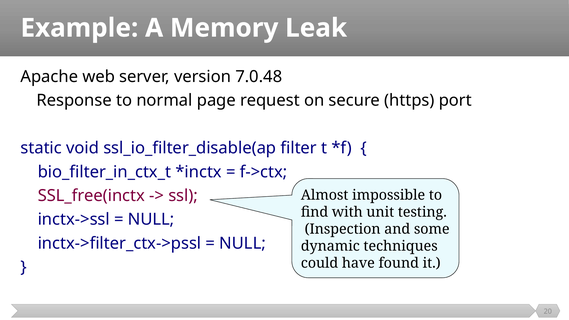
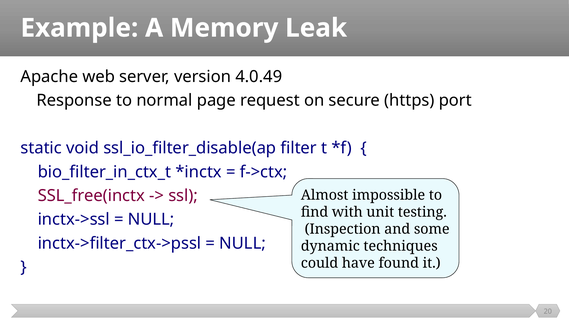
7.0.48: 7.0.48 -> 4.0.49
